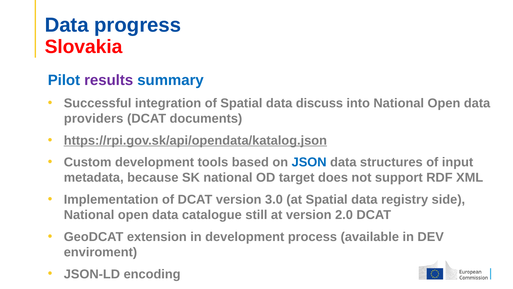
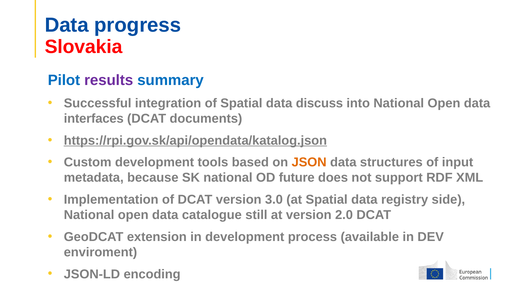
providers: providers -> interfaces
JSON colour: blue -> orange
target: target -> future
